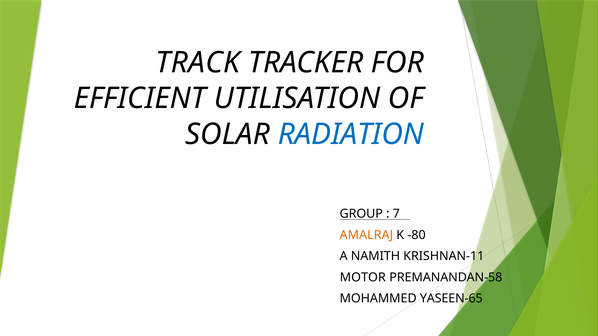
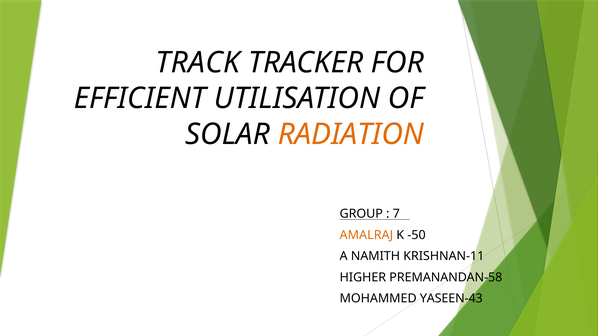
RADIATION colour: blue -> orange
-80: -80 -> -50
MOTOR: MOTOR -> HIGHER
YASEEN-65: YASEEN-65 -> YASEEN-43
